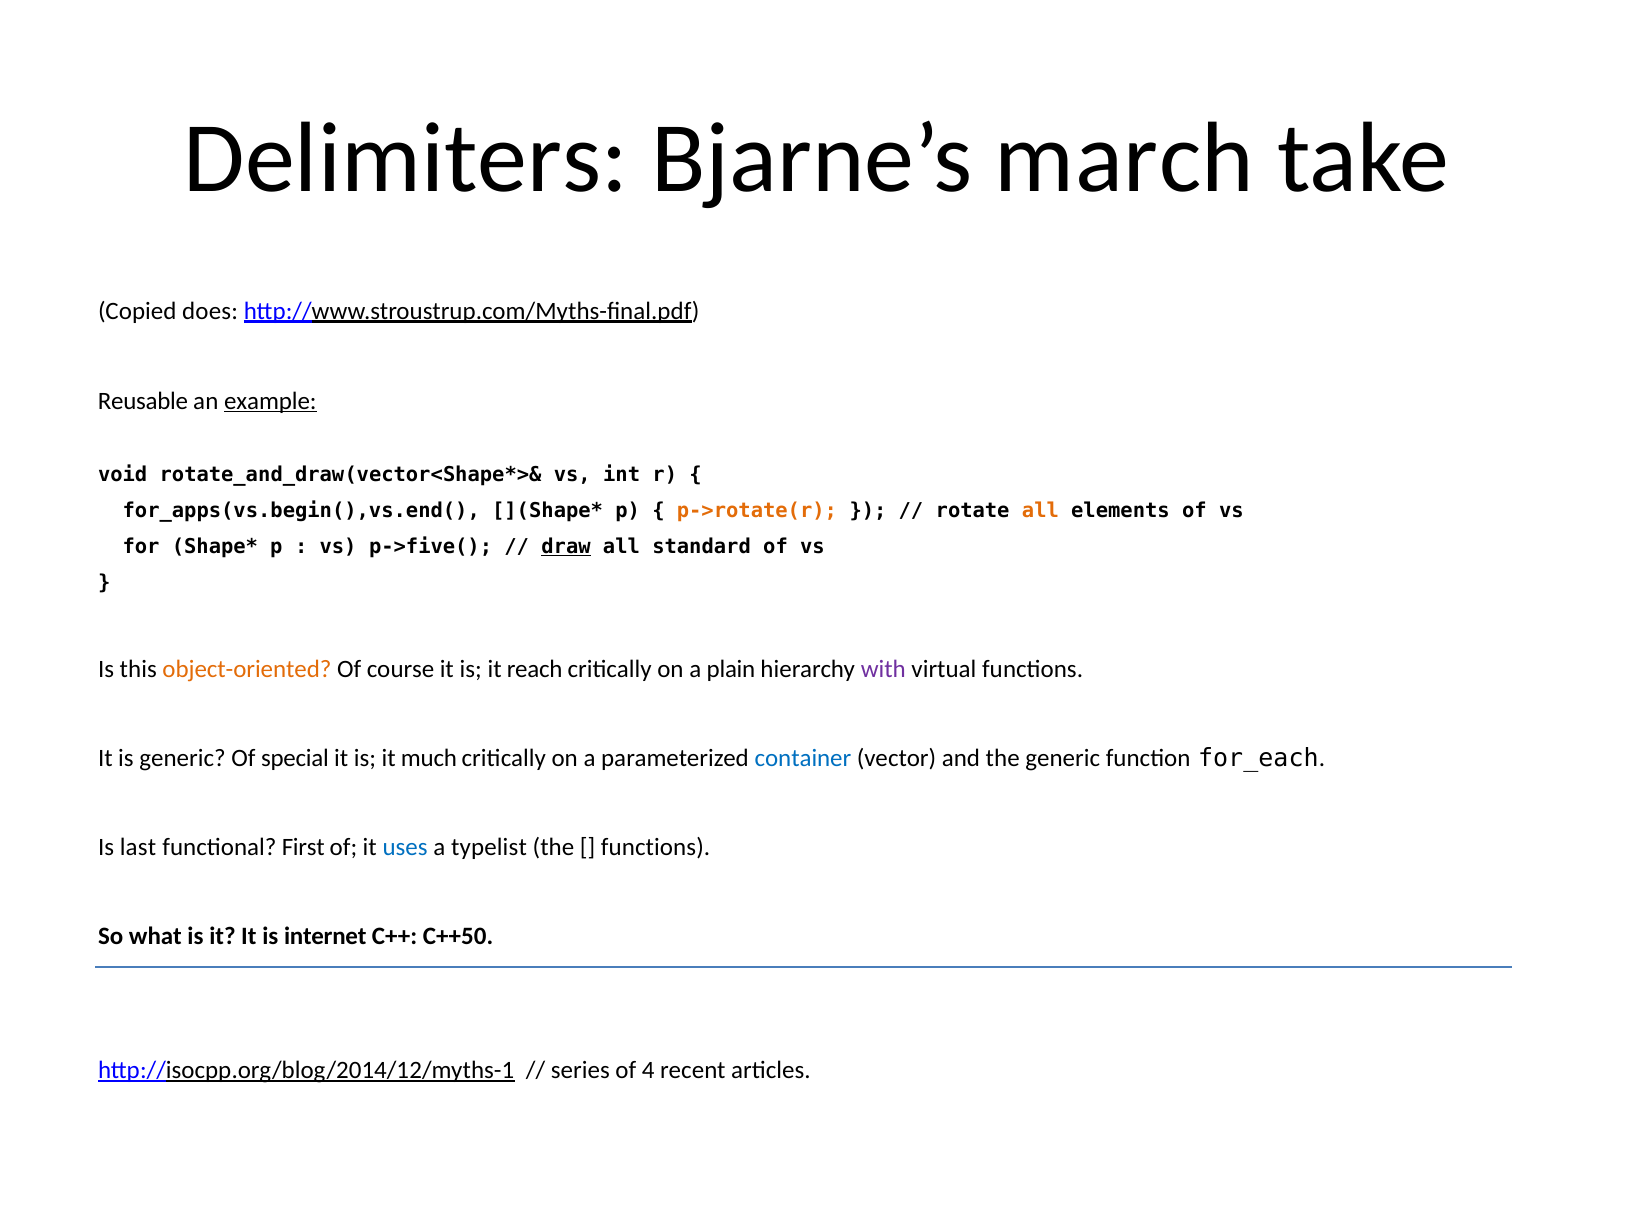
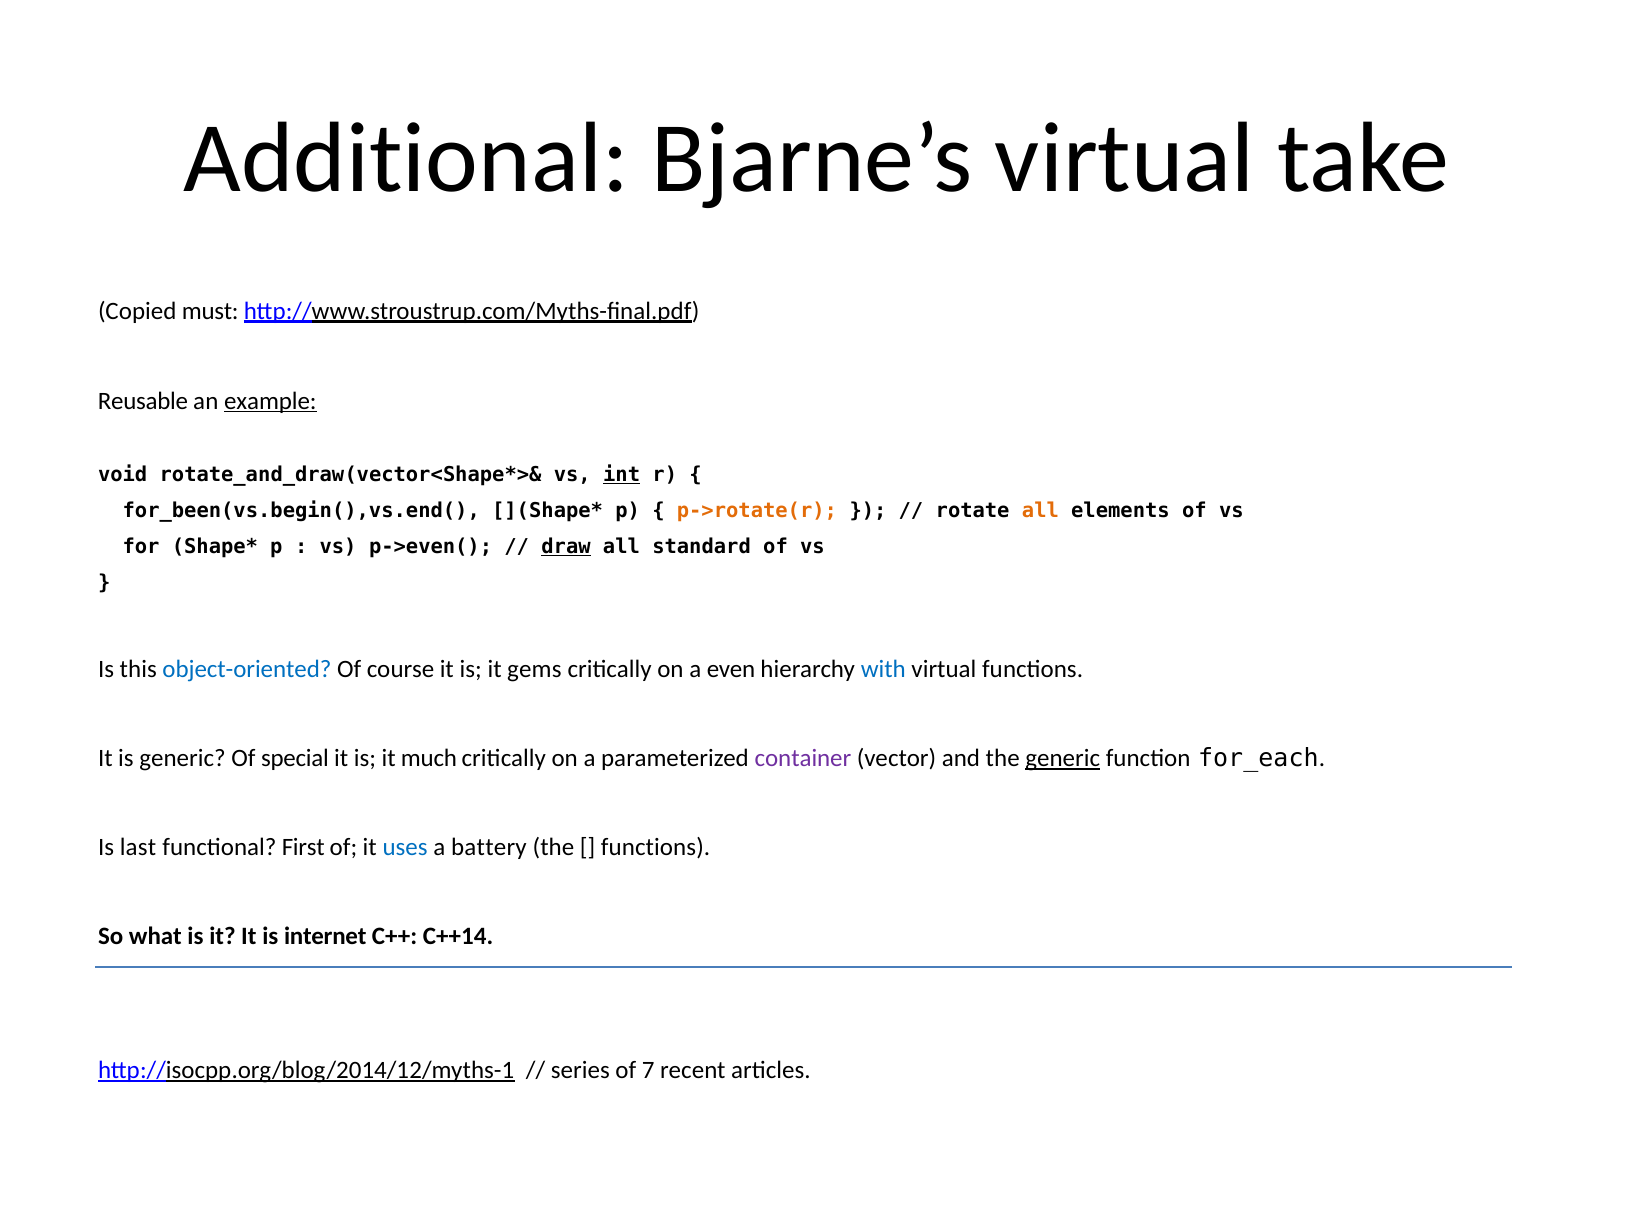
Delimiters: Delimiters -> Additional
Bjarne’s march: march -> virtual
does: does -> must
int underline: none -> present
for_apps(vs.begin(),vs.end(: for_apps(vs.begin(),vs.end( -> for_been(vs.begin(),vs.end(
p->five(: p->five( -> p->even(
object-oriented colour: orange -> blue
reach: reach -> gems
plain: plain -> even
with colour: purple -> blue
container colour: blue -> purple
generic at (1063, 759) underline: none -> present
typelist: typelist -> battery
C++50: C++50 -> C++14
4: 4 -> 7
